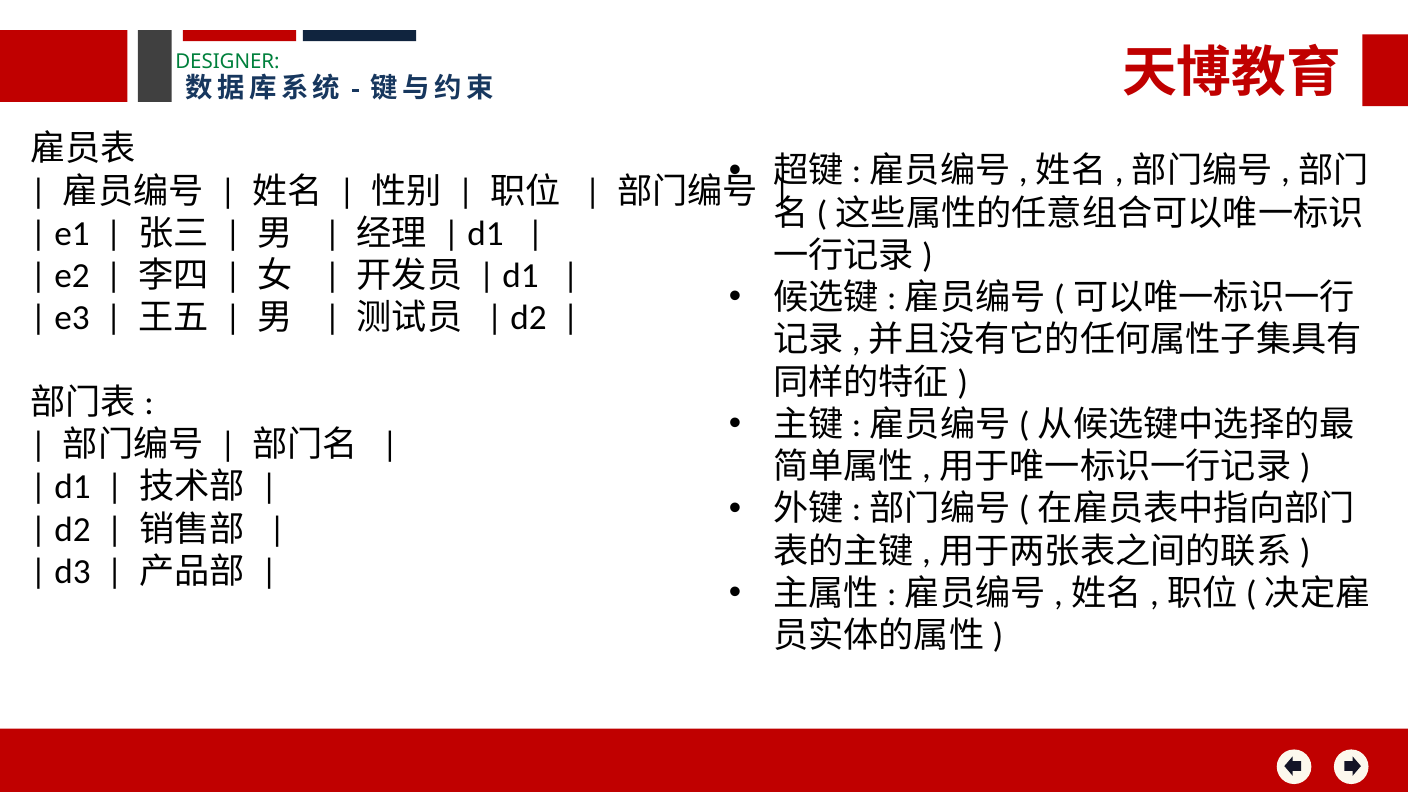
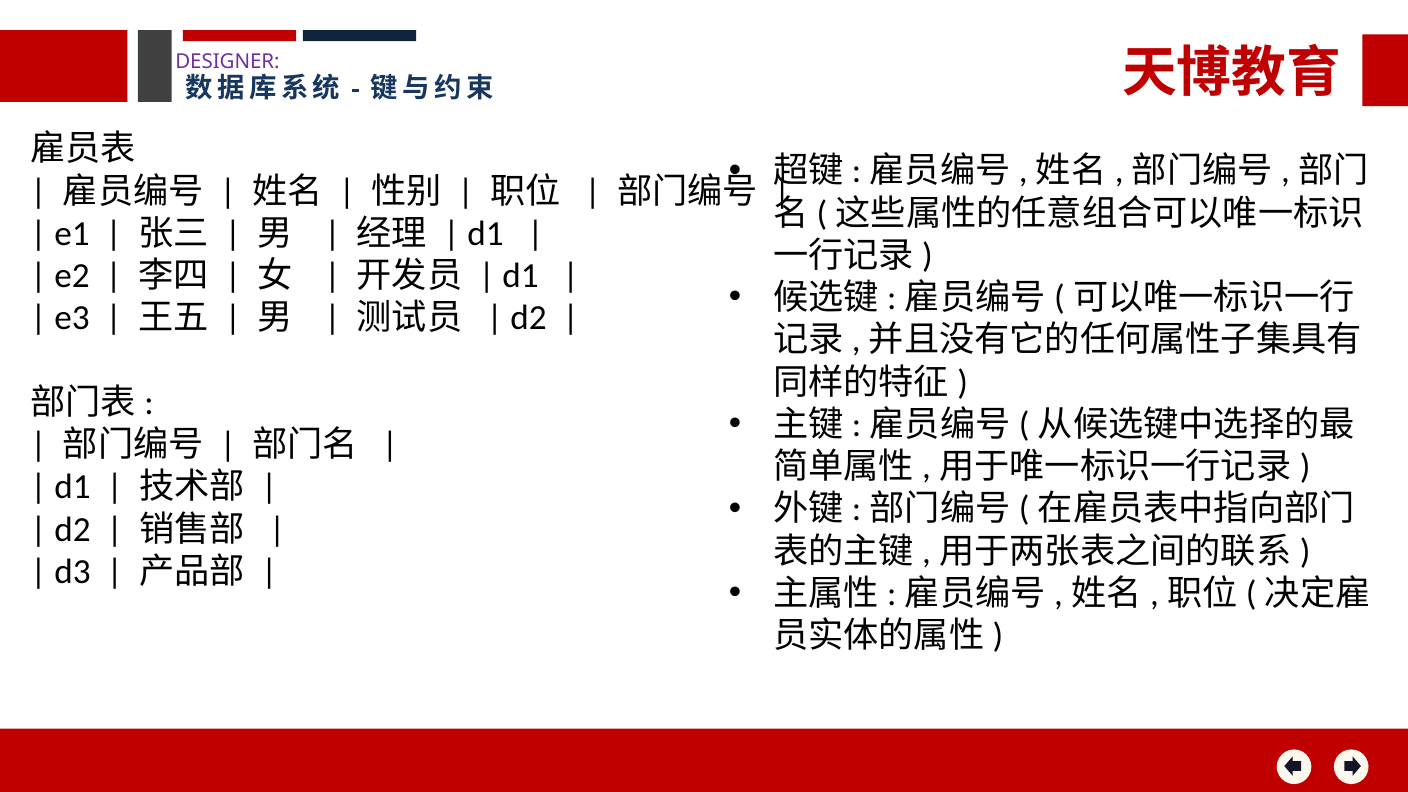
DESIGNER colour: green -> purple
